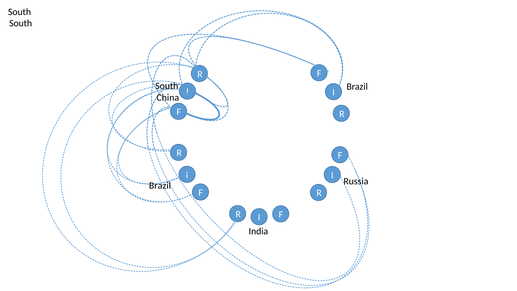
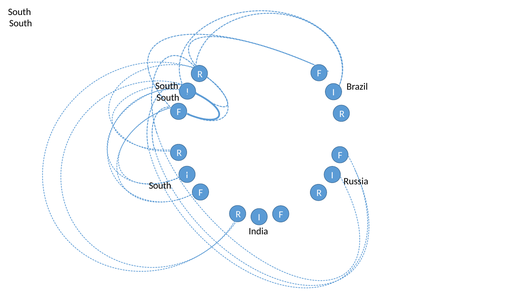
China at (168, 97): China -> South
Brazil at (160, 185): Brazil -> South
